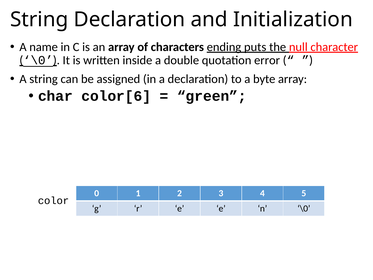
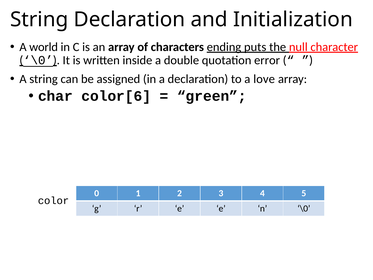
name: name -> world
byte: byte -> love
